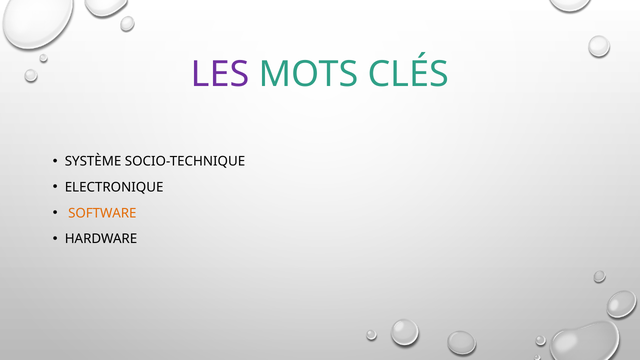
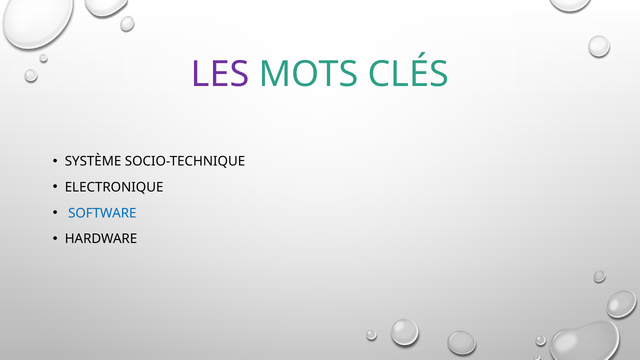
SOFTWARE colour: orange -> blue
